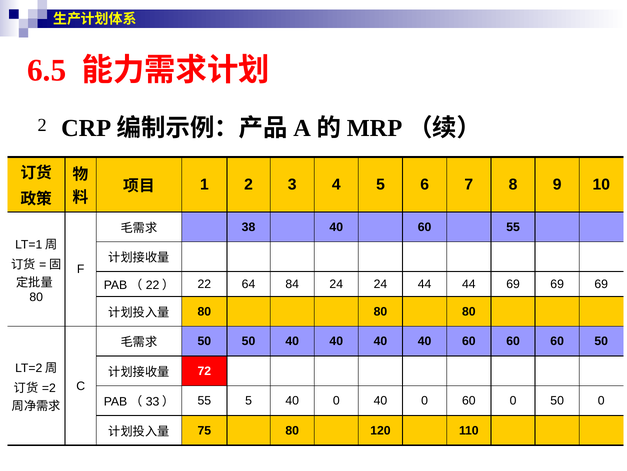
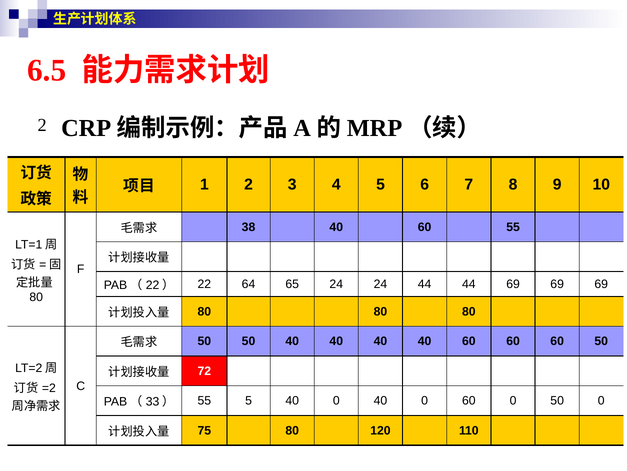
84: 84 -> 65
